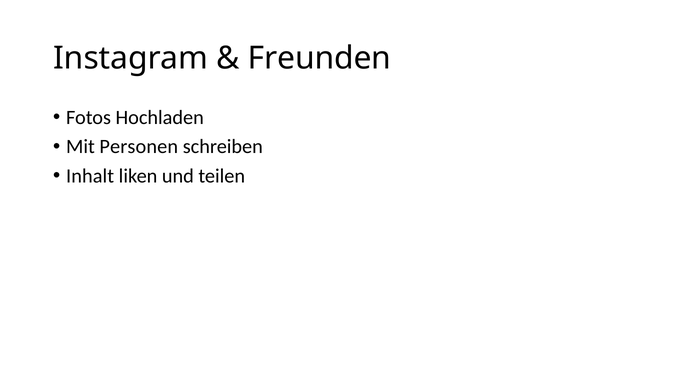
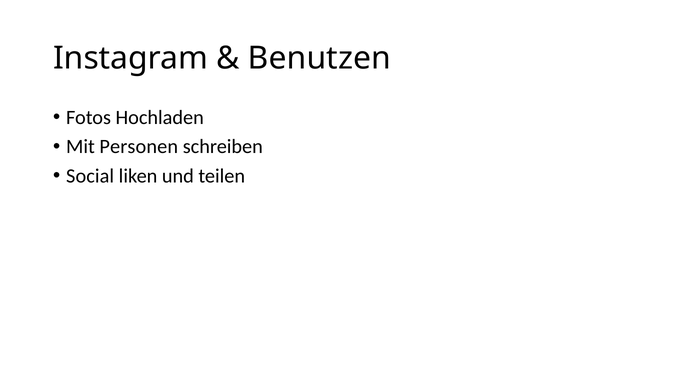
Freunden: Freunden -> Benutzen
Inhalt: Inhalt -> Social
